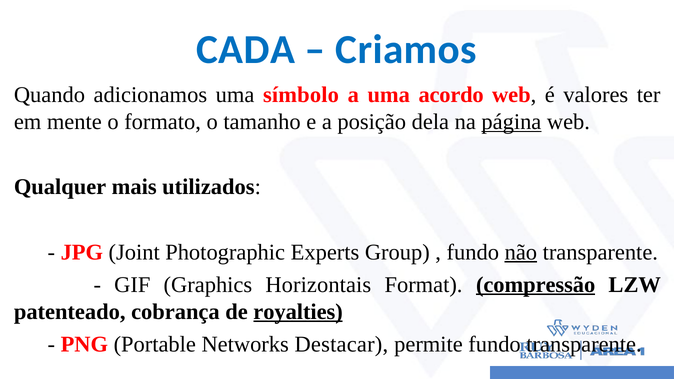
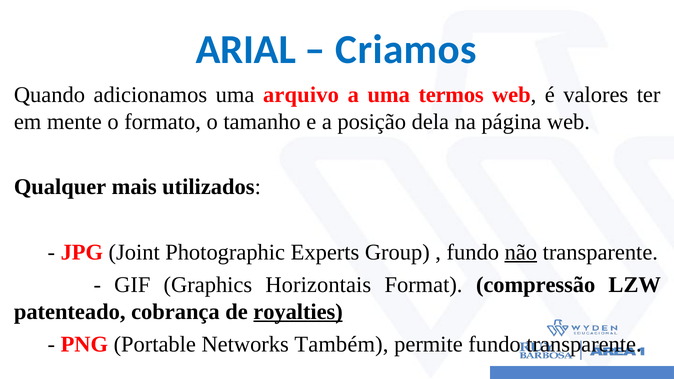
CADA: CADA -> ARIAL
símbolo: símbolo -> arquivo
acordo: acordo -> termos
página underline: present -> none
compressão underline: present -> none
Destacar: Destacar -> Também
